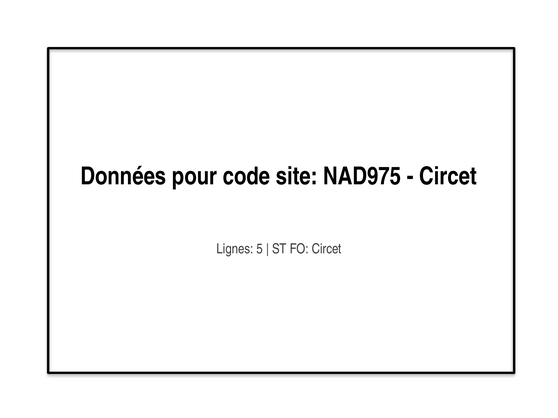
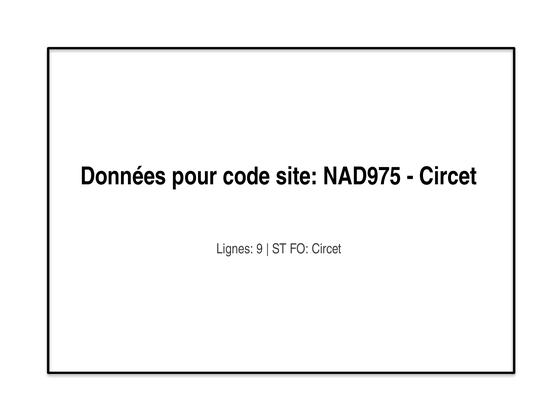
5: 5 -> 9
